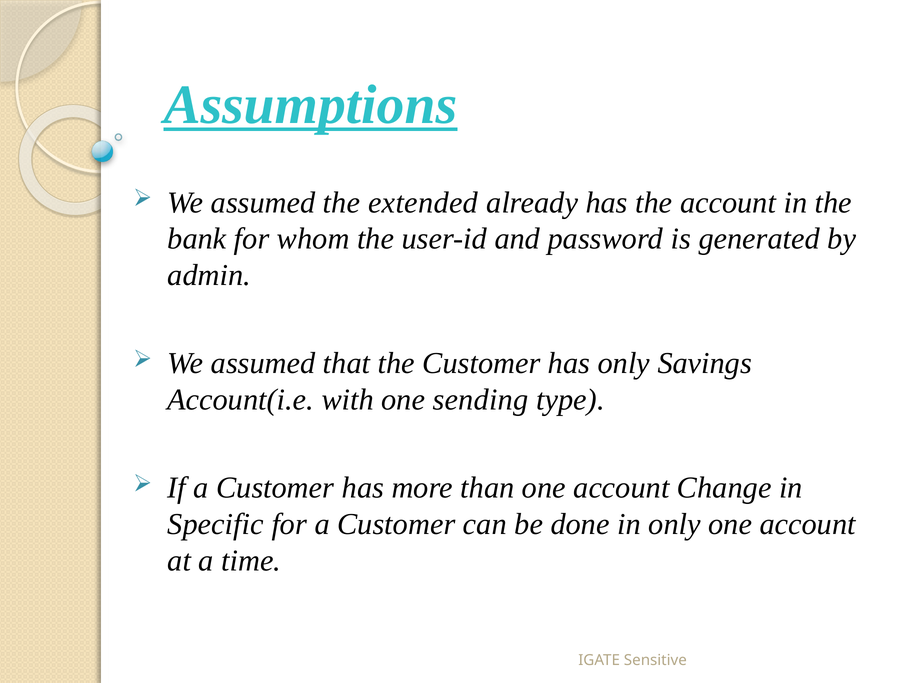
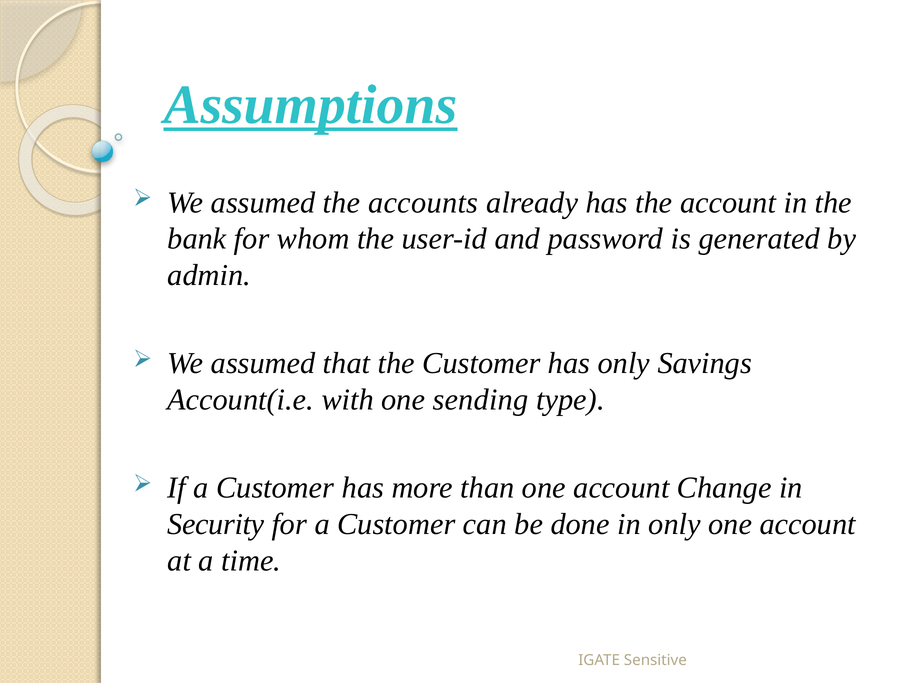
extended: extended -> accounts
Specific: Specific -> Security
